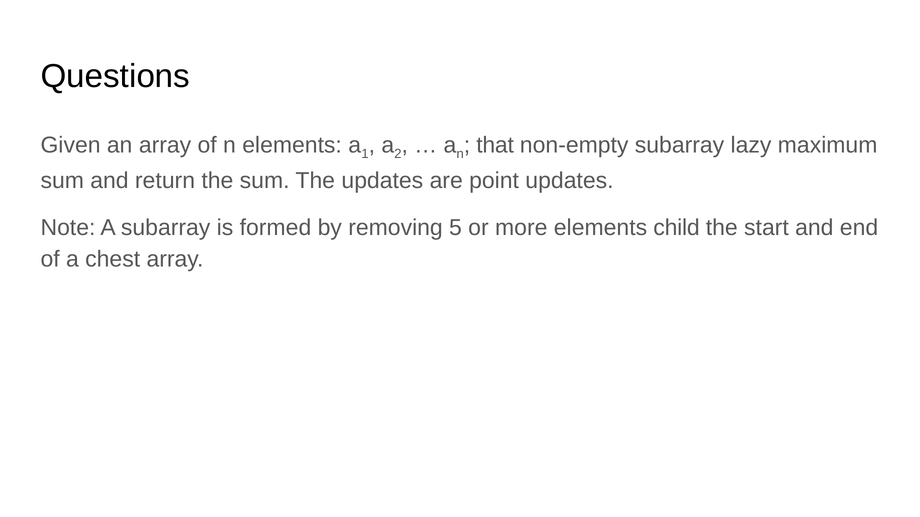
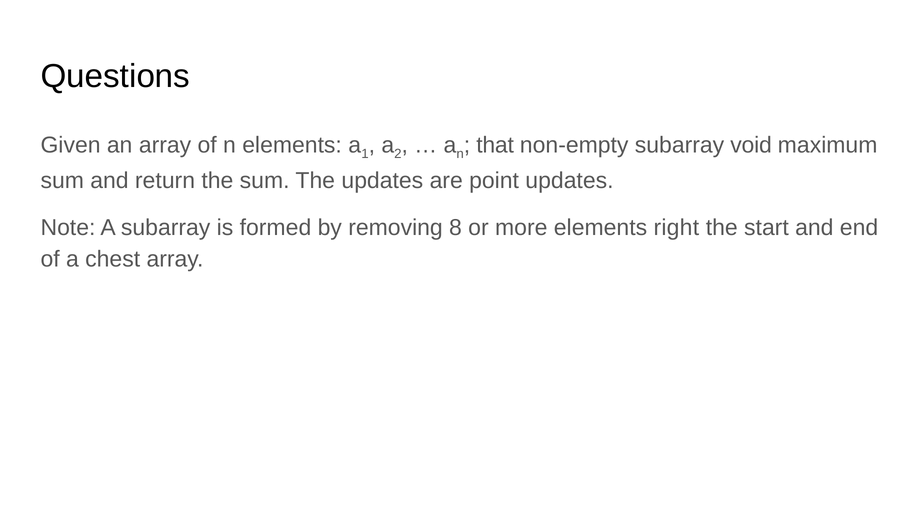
lazy: lazy -> void
5: 5 -> 8
child: child -> right
